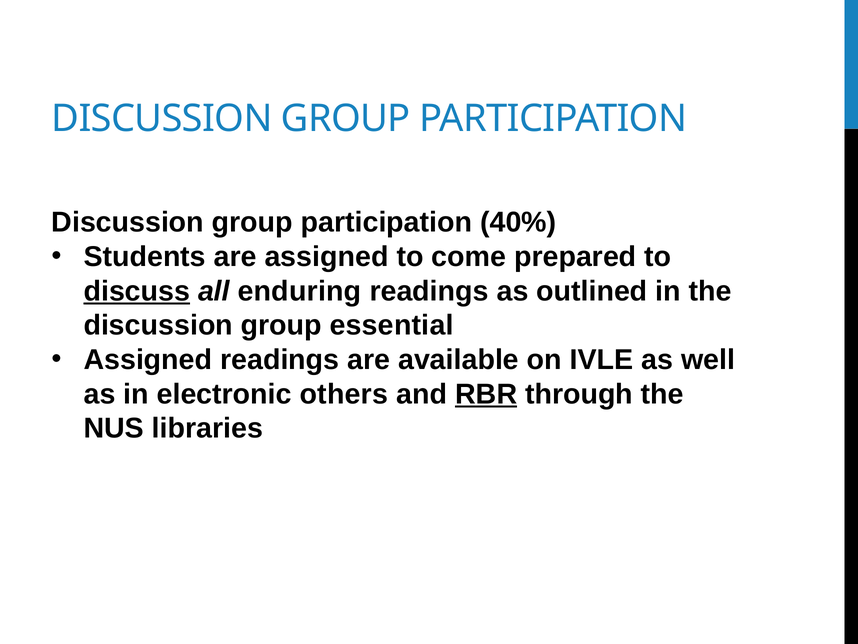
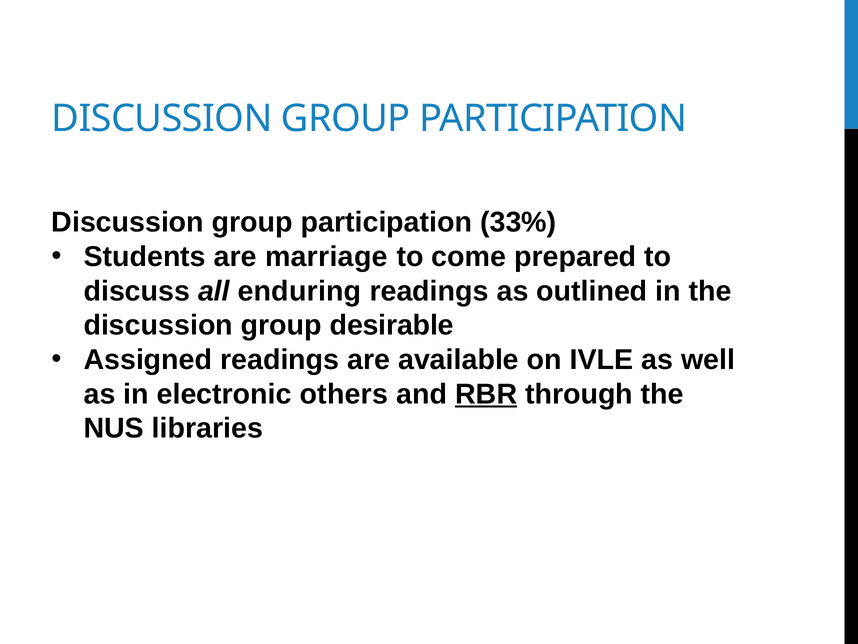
40%: 40% -> 33%
are assigned: assigned -> marriage
discuss underline: present -> none
essential: essential -> desirable
